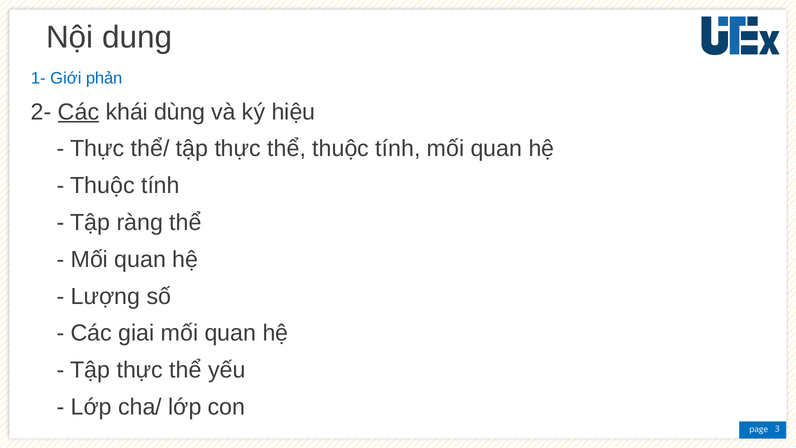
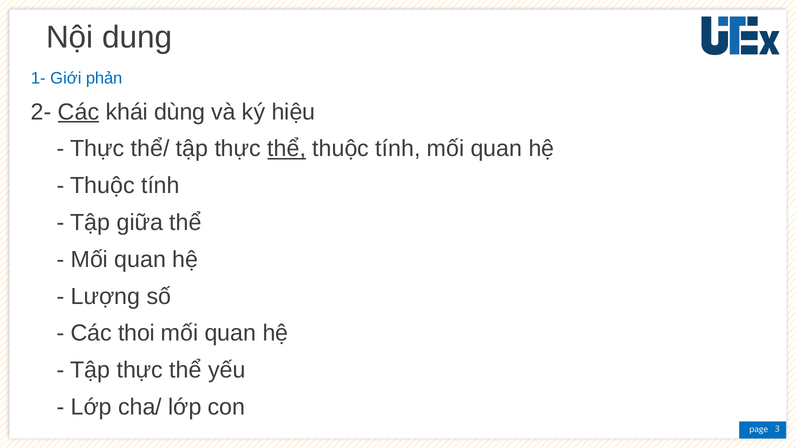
thể at (287, 149) underline: none -> present
ràng: ràng -> giữa
giai: giai -> thoi
